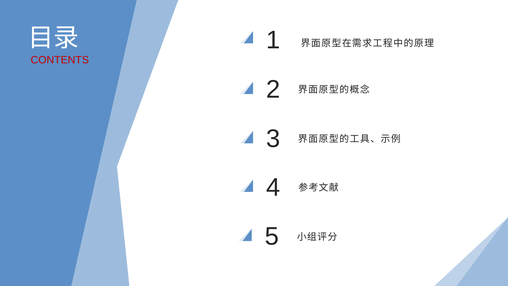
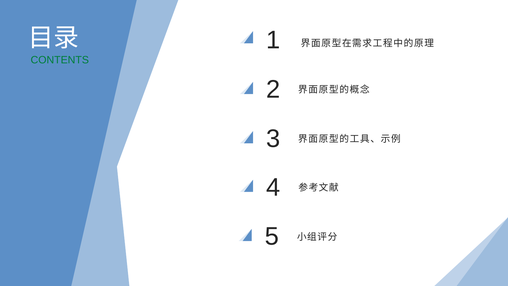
CONTENTS colour: red -> green
